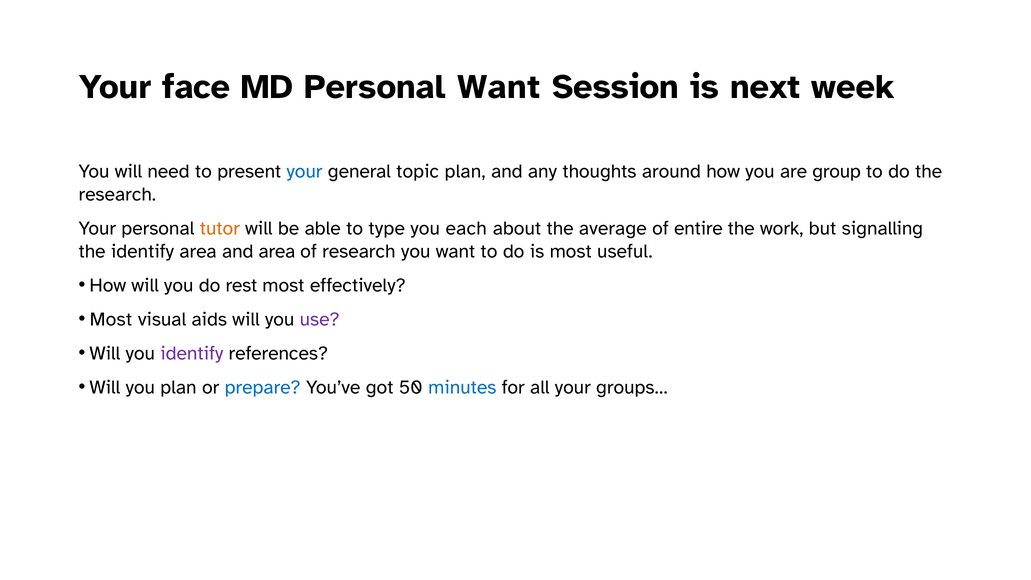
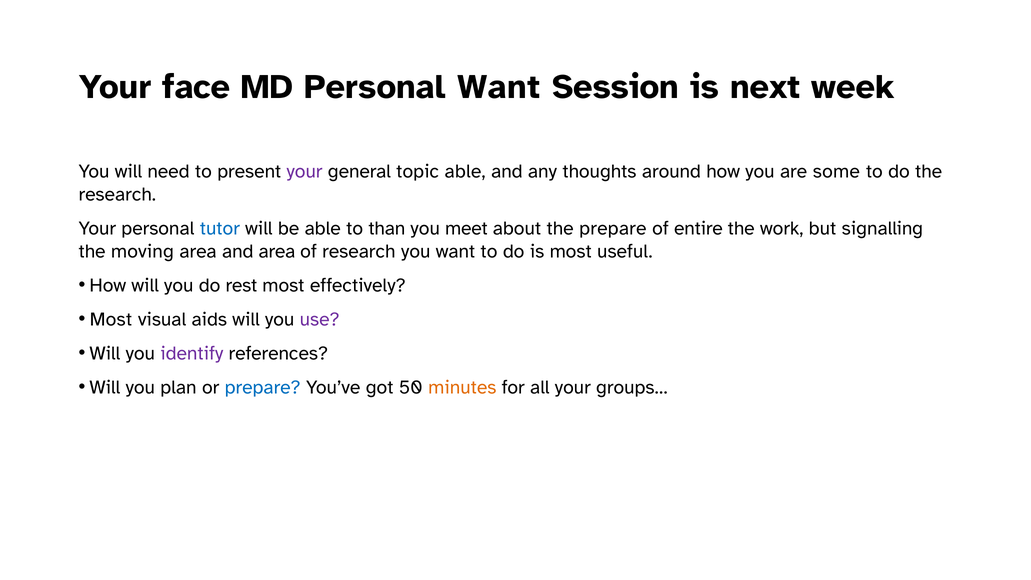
your at (304, 171) colour: blue -> purple
topic plan: plan -> able
group: group -> some
tutor colour: orange -> blue
type: type -> than
each: each -> meet
the average: average -> prepare
the identify: identify -> moving
minutes colour: blue -> orange
